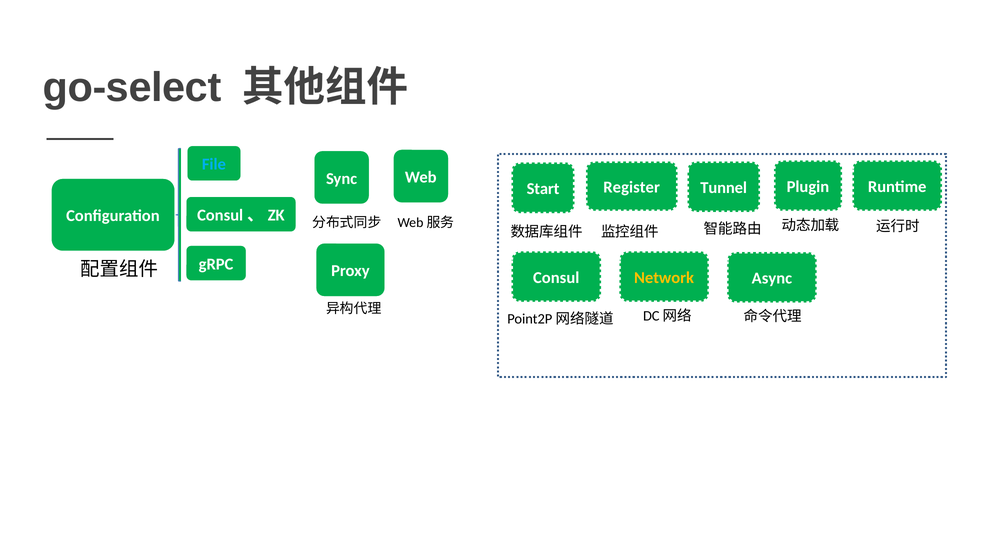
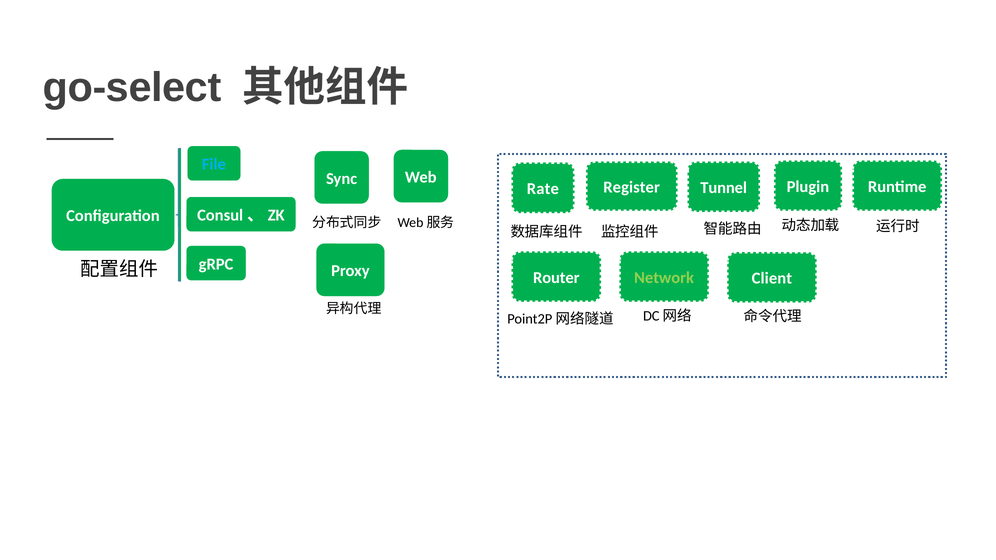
Start: Start -> Rate
Consul: Consul -> Router
Network colour: yellow -> light green
Async: Async -> Client
